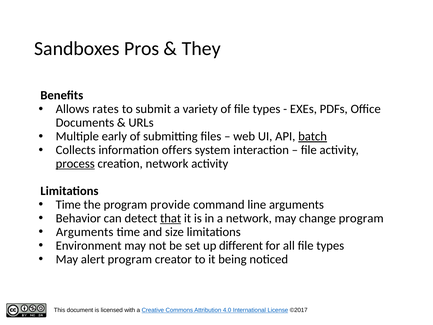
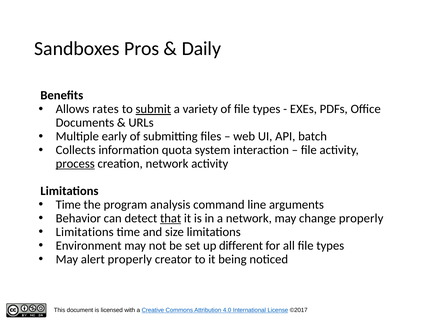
They: They -> Daily
submit underline: none -> present
batch underline: present -> none
offers: offers -> quota
provide: provide -> analysis
change program: program -> properly
Arguments at (85, 232): Arguments -> Limitations
alert program: program -> properly
